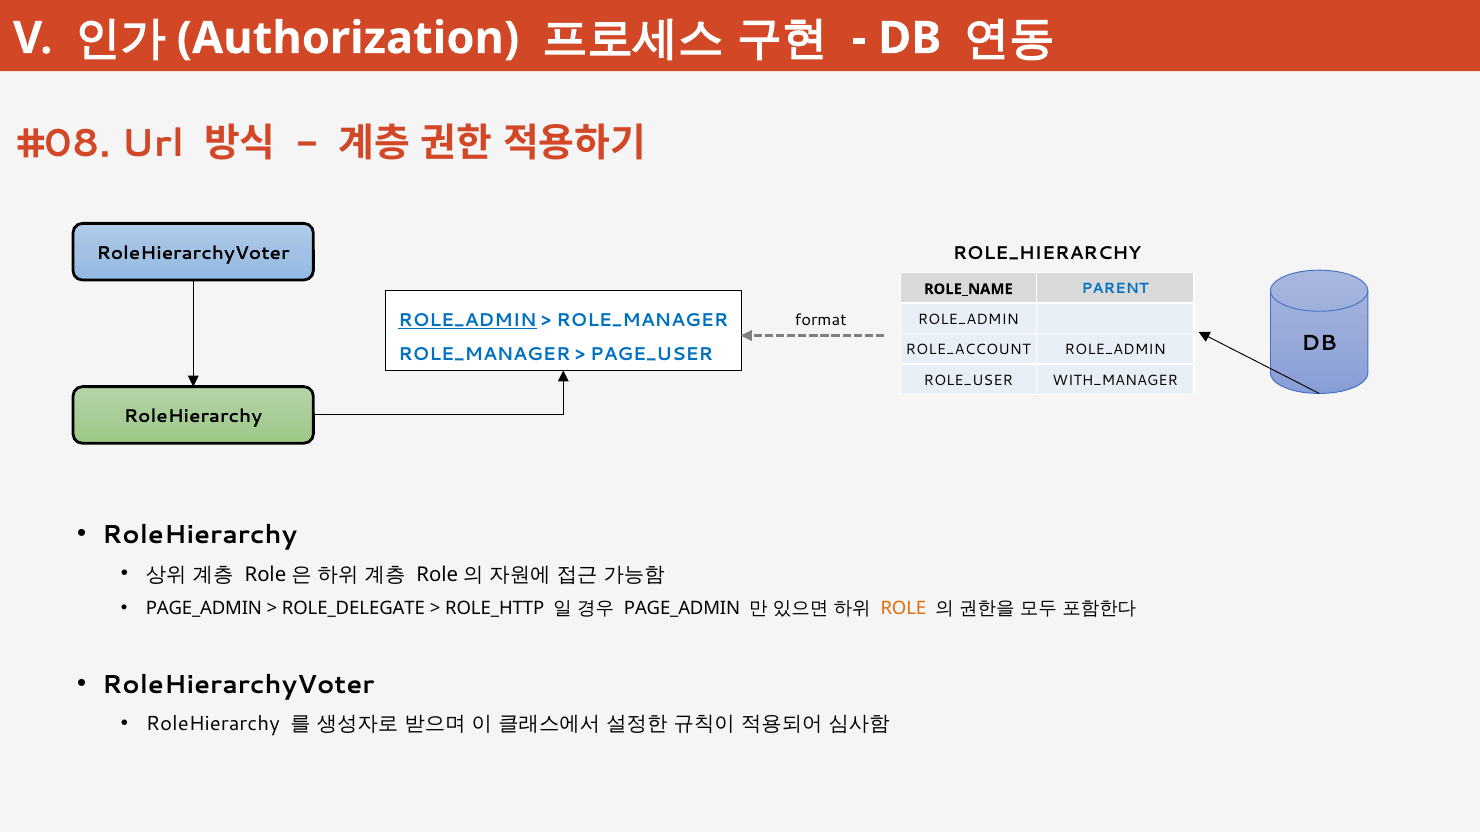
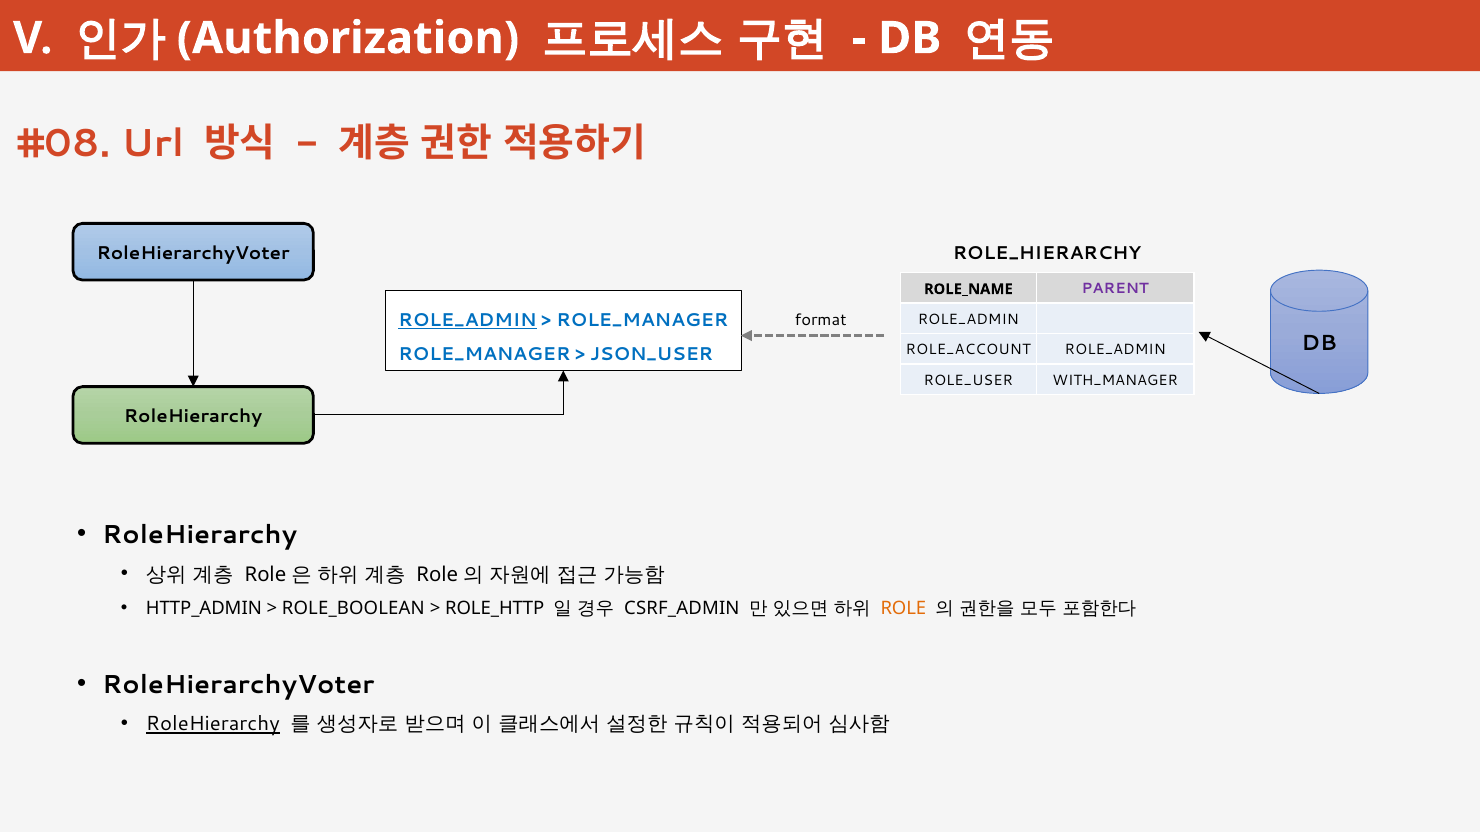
PARENT colour: blue -> purple
PAGE_USER: PAGE_USER -> JSON_USER
PAGE_ADMIN at (204, 609): PAGE_ADMIN -> HTTP_ADMIN
ROLE_DELEGATE: ROLE_DELEGATE -> ROLE_BOOLEAN
PAGE_ADMIN at (682, 609): PAGE_ADMIN -> CSRF_ADMIN
RoleHierarchy at (213, 725) underline: none -> present
